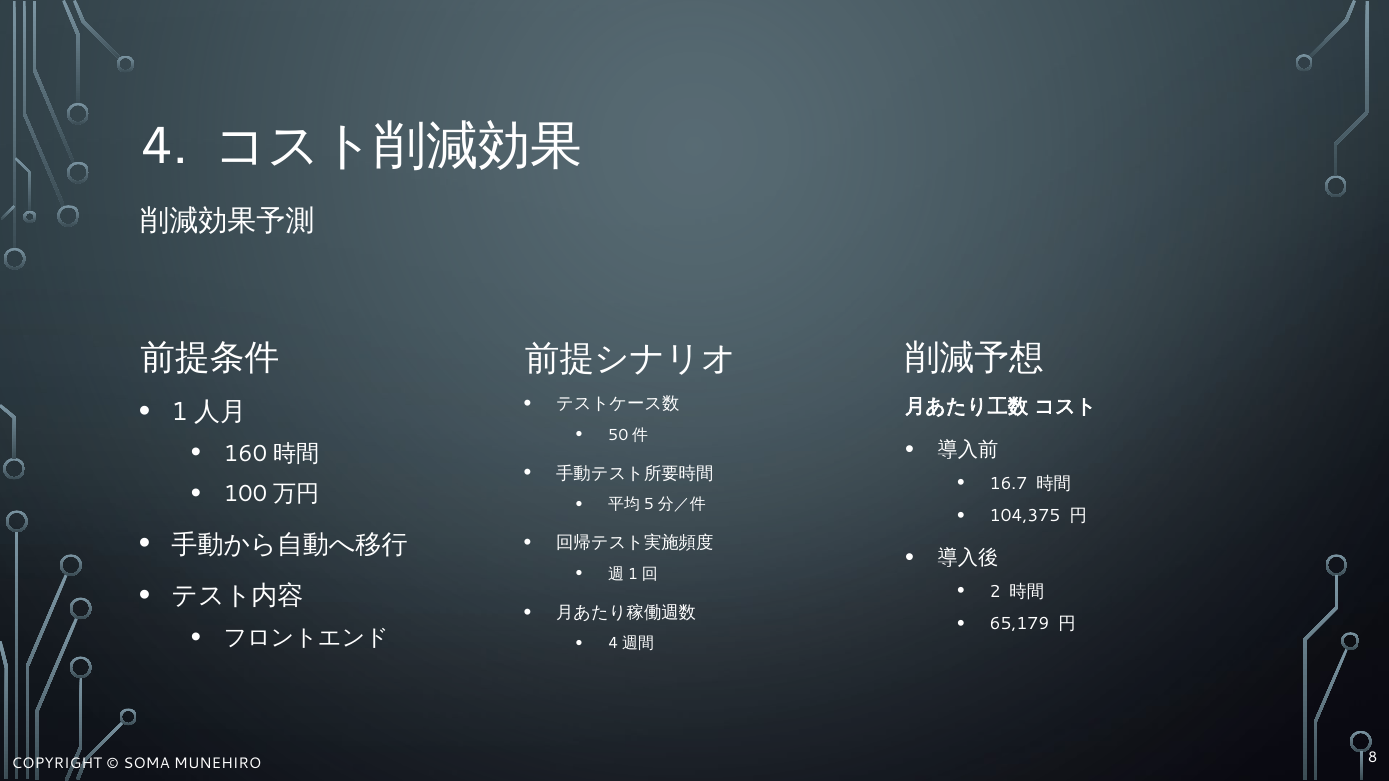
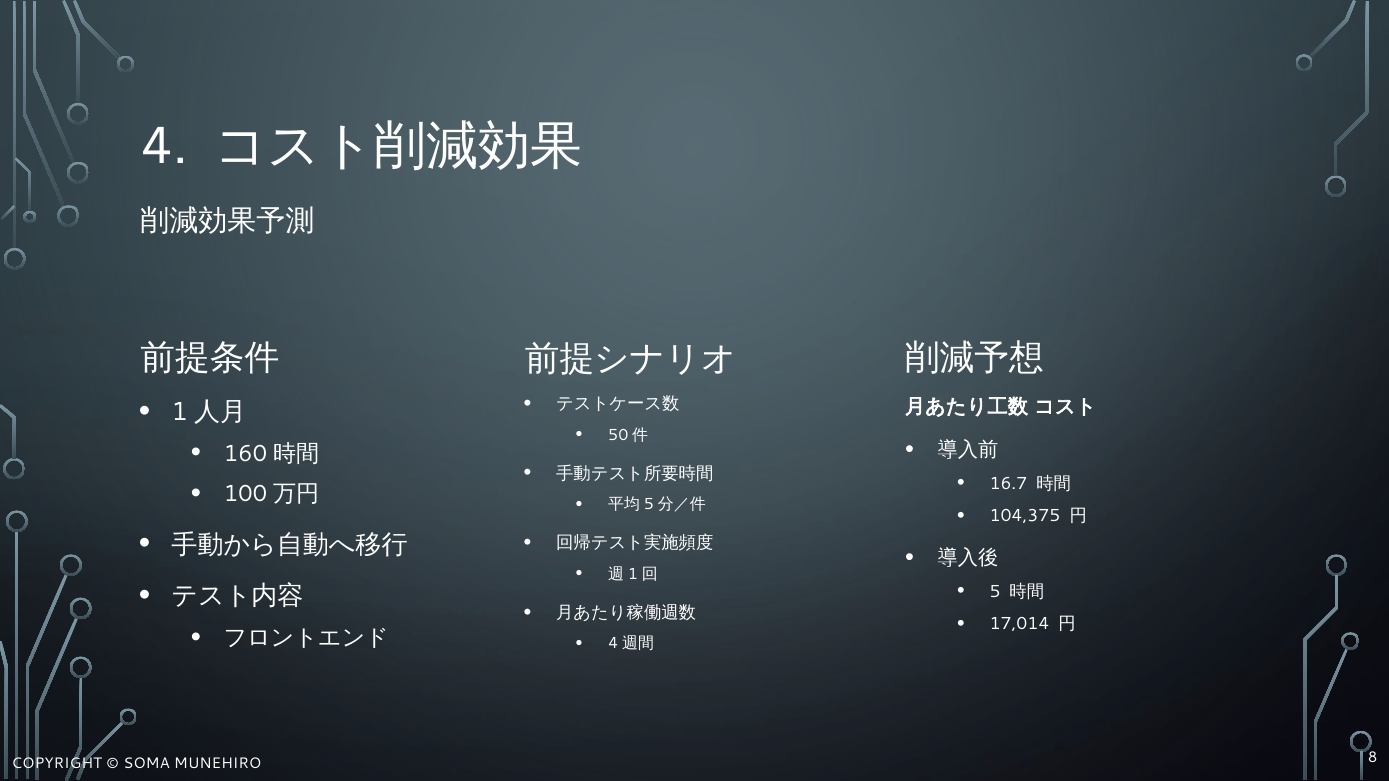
2: 2 -> 5
65,179: 65,179 -> 17,014
